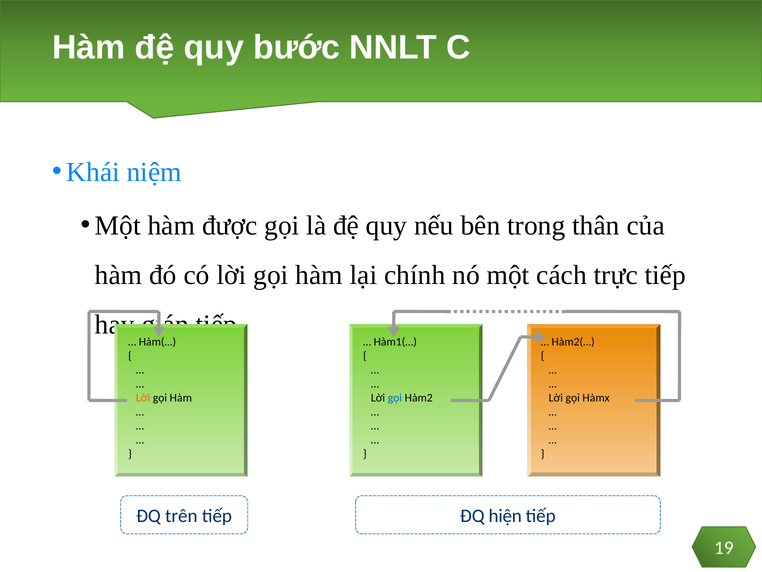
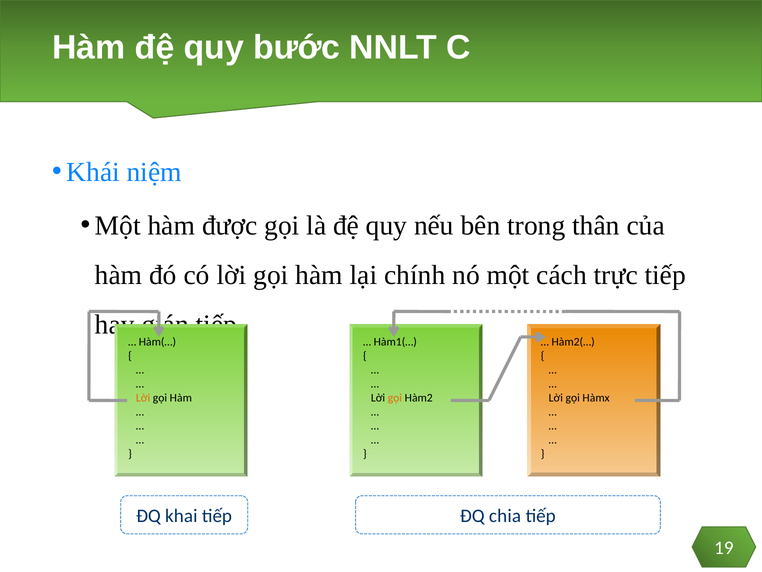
gọi at (395, 398) colour: blue -> orange
trên: trên -> khai
hiện: hiện -> chia
